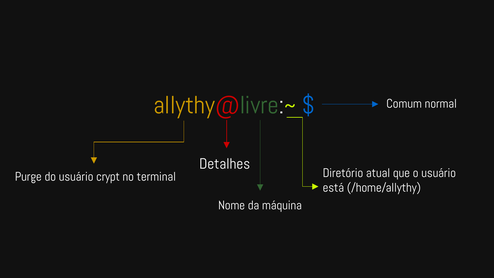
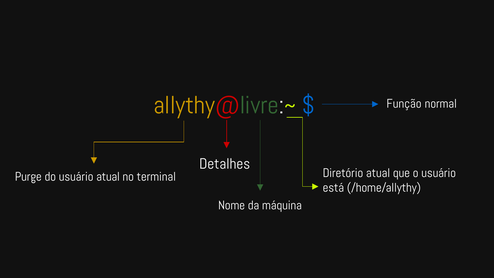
Comum: Comum -> Função
usuário crypt: crypt -> atual
